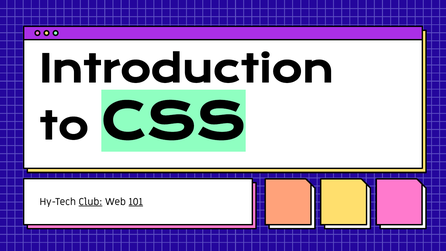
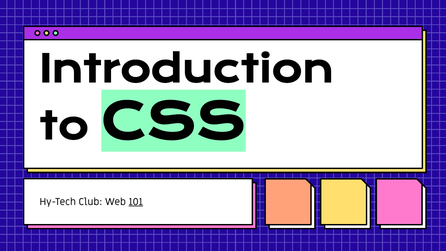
Club underline: present -> none
